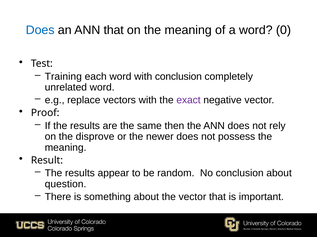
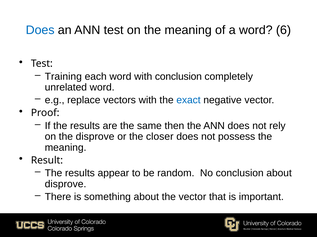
ANN that: that -> test
0: 0 -> 6
exact colour: purple -> blue
newer: newer -> closer
question at (66, 185): question -> disprove
